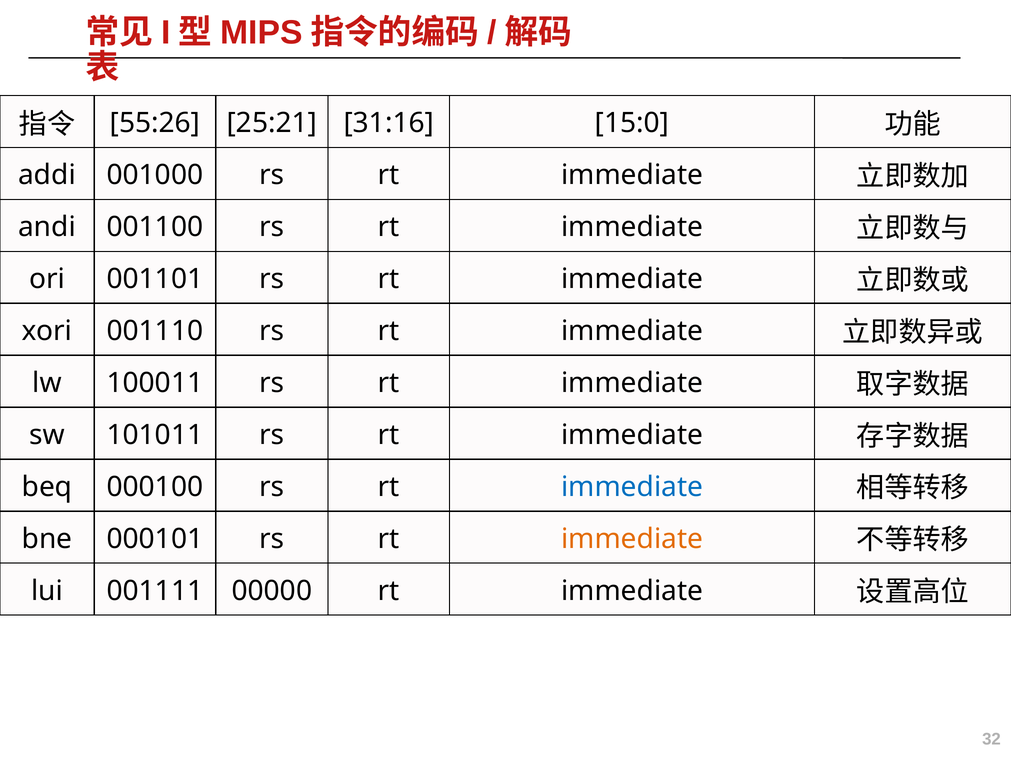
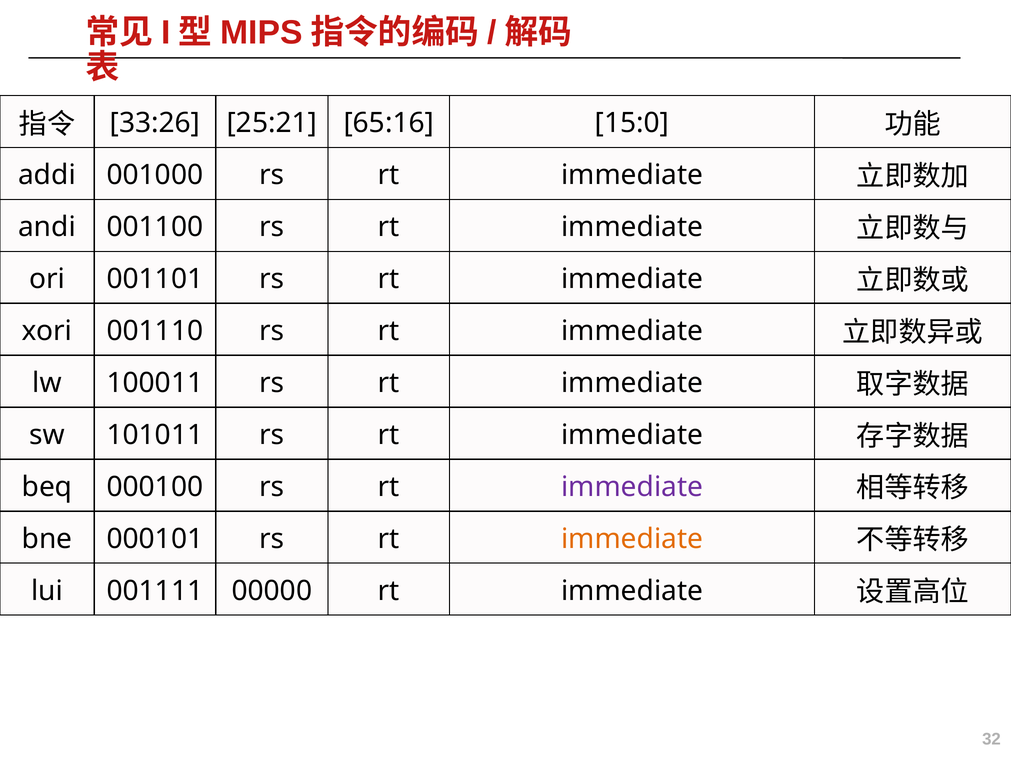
55:26: 55:26 -> 33:26
31:16: 31:16 -> 65:16
immediate at (632, 487) colour: blue -> purple
